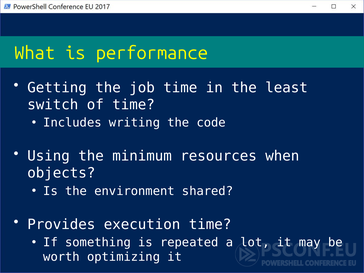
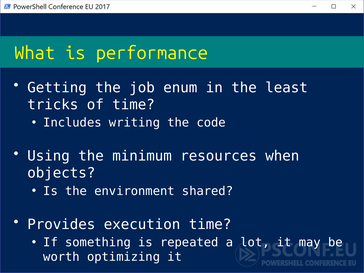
job time: time -> enum
switch: switch -> tricks
